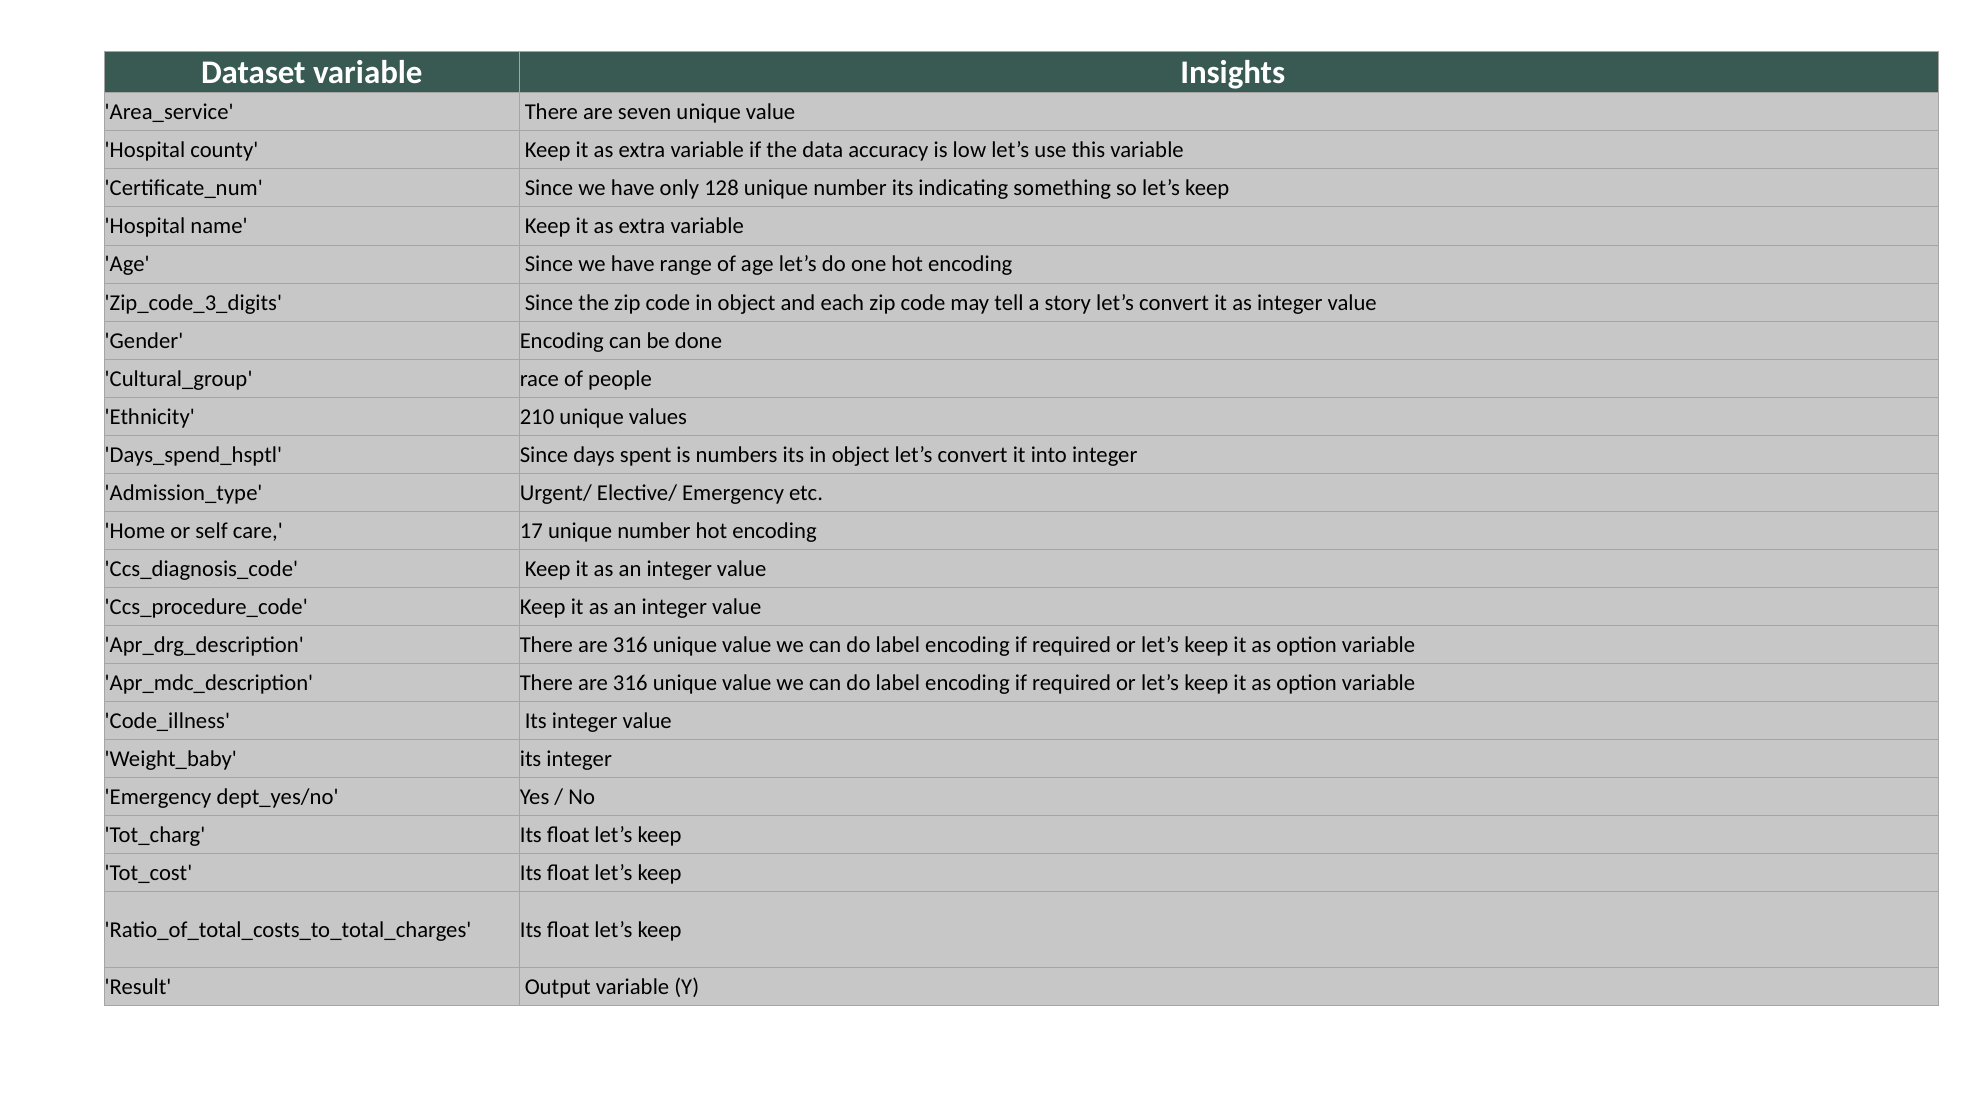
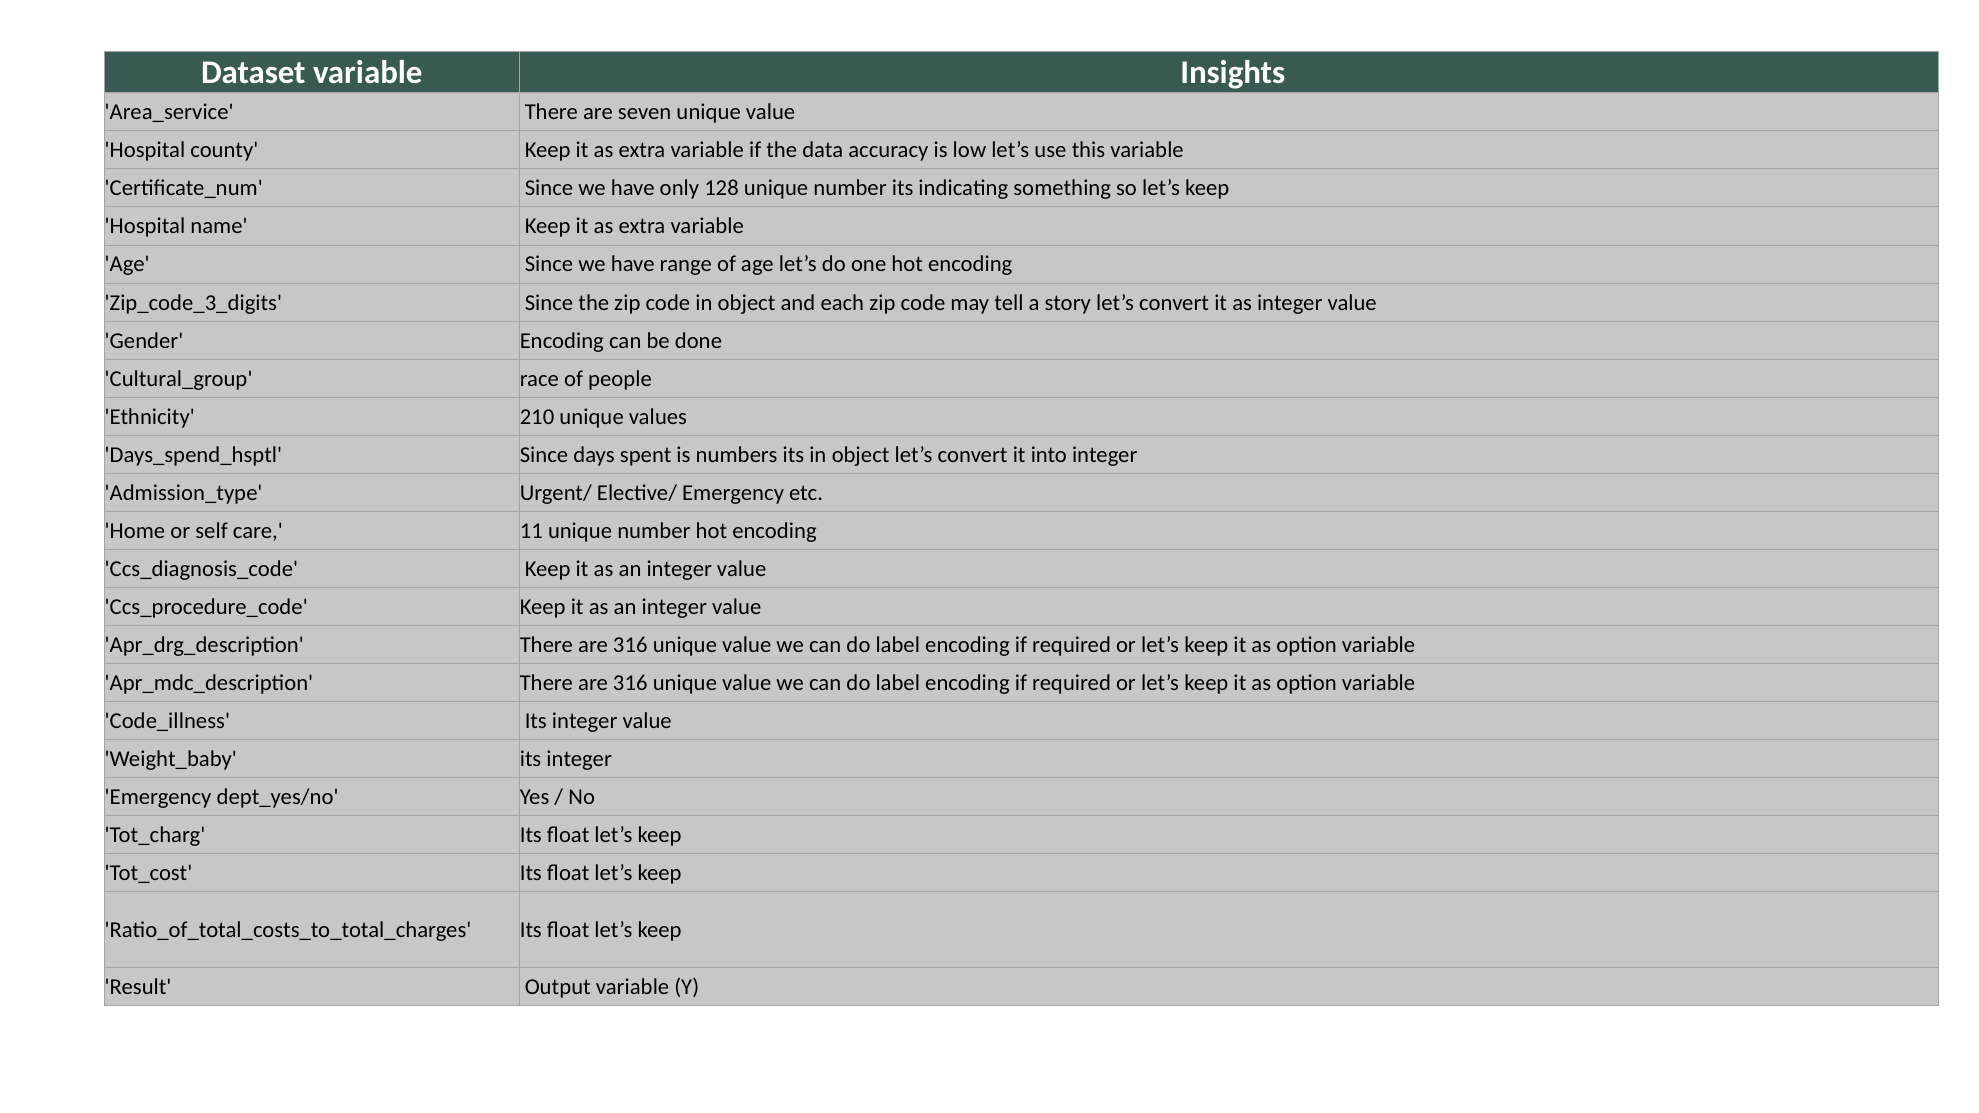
17: 17 -> 11
